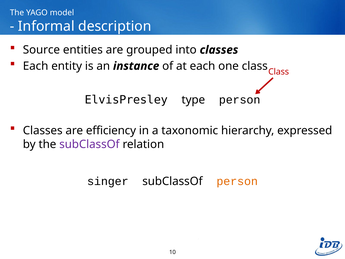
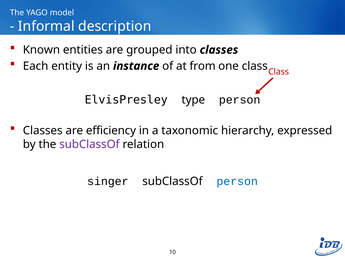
Source: Source -> Known
at each: each -> from
person at (237, 181) colour: orange -> blue
